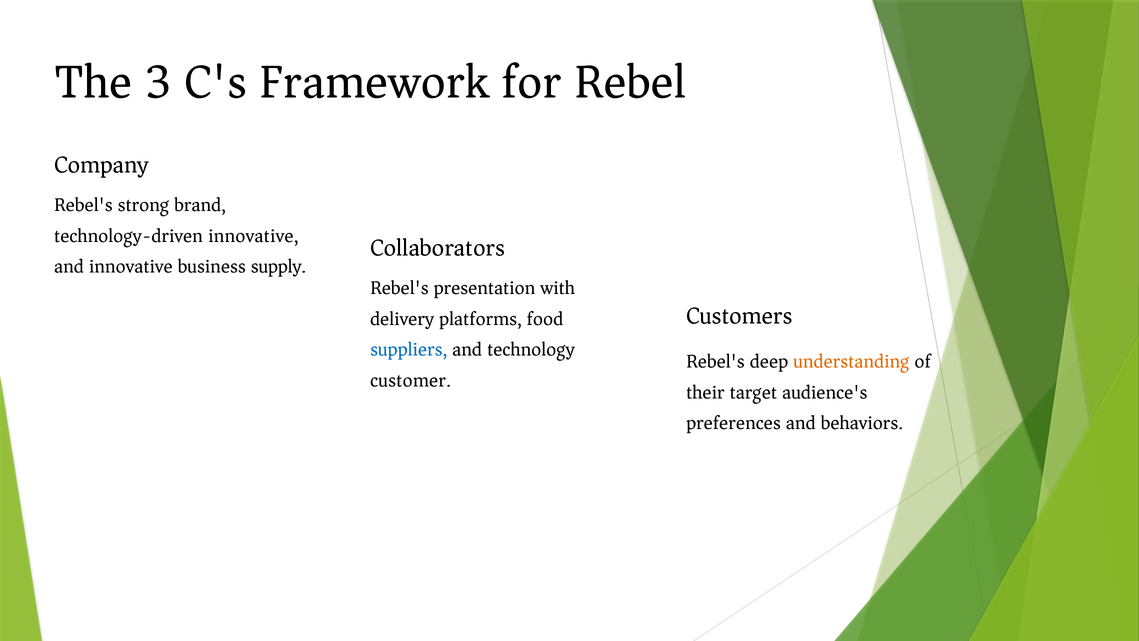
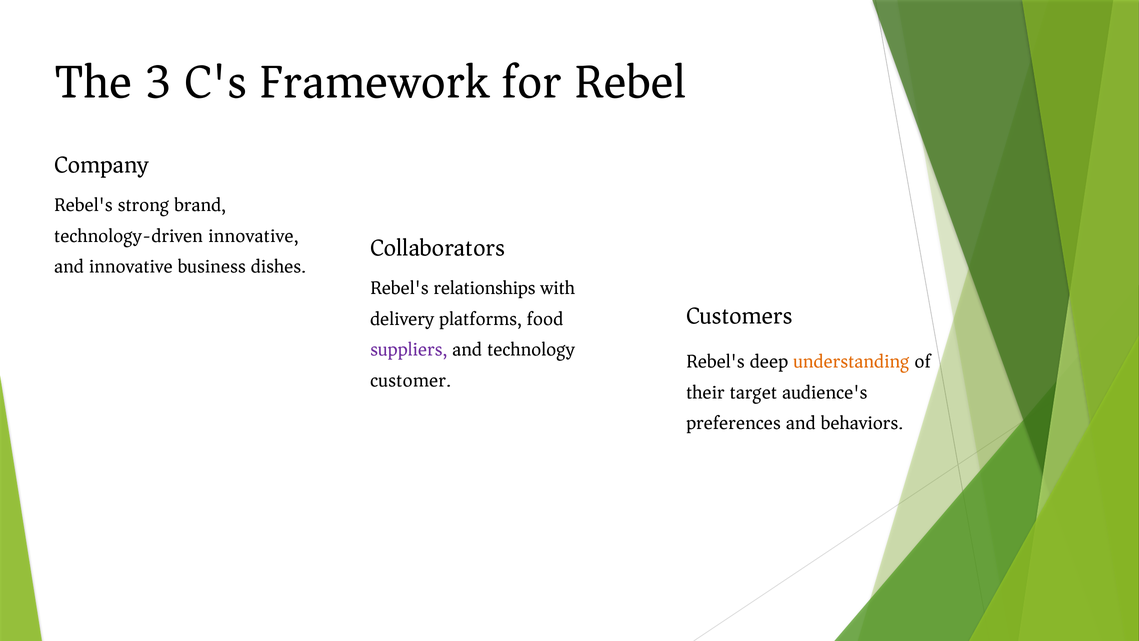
supply: supply -> dishes
presentation: presentation -> relationships
suppliers colour: blue -> purple
